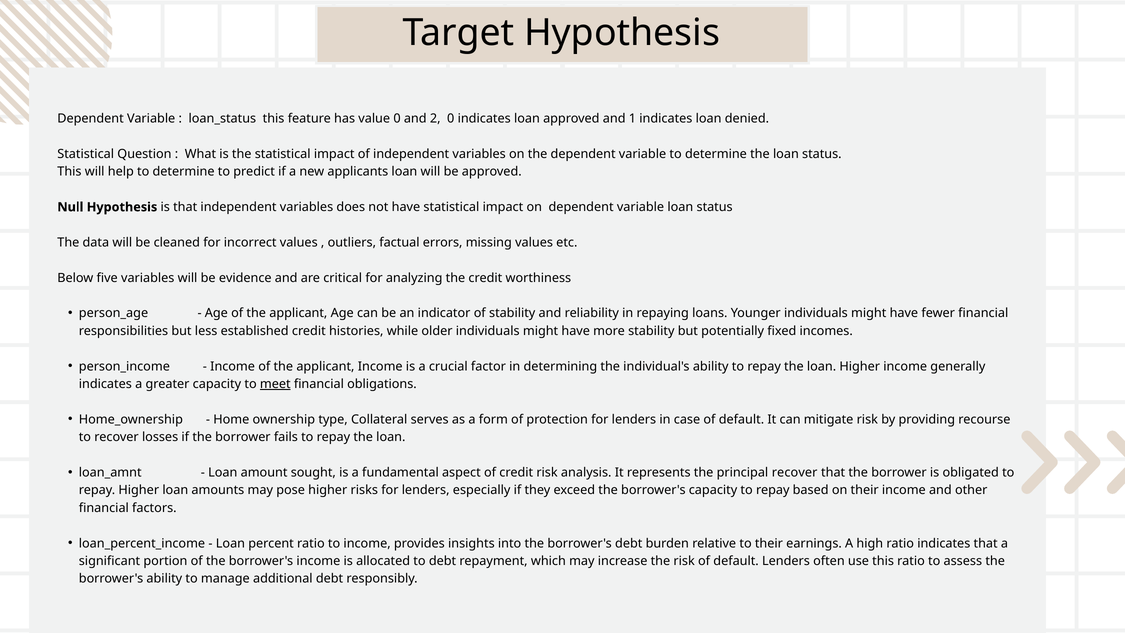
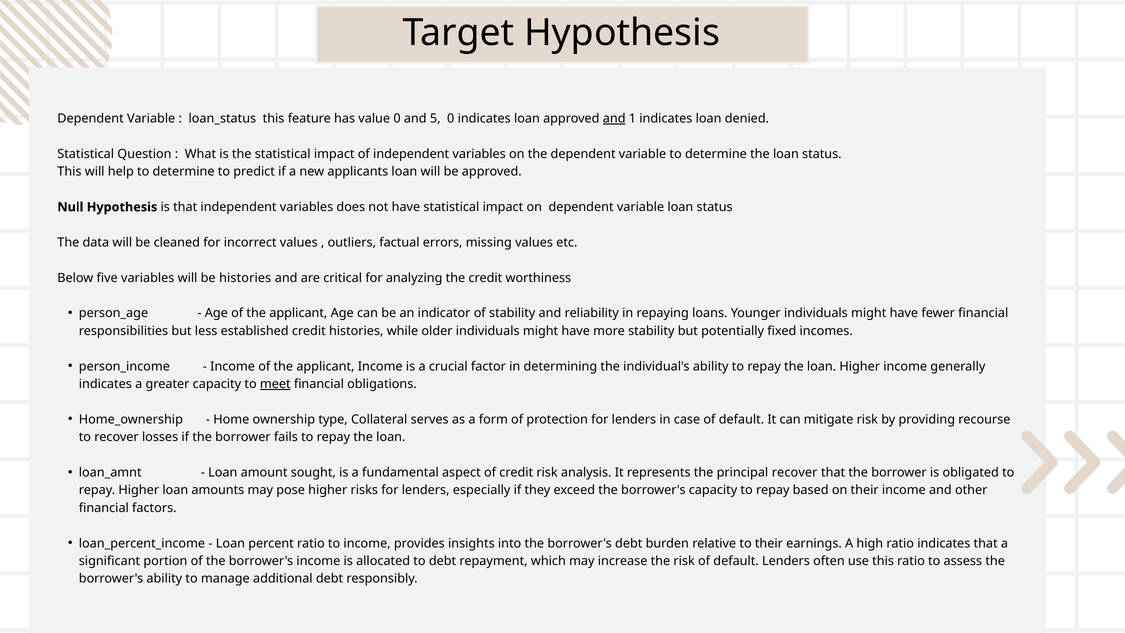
2: 2 -> 5
and at (614, 119) underline: none -> present
be evidence: evidence -> histories
